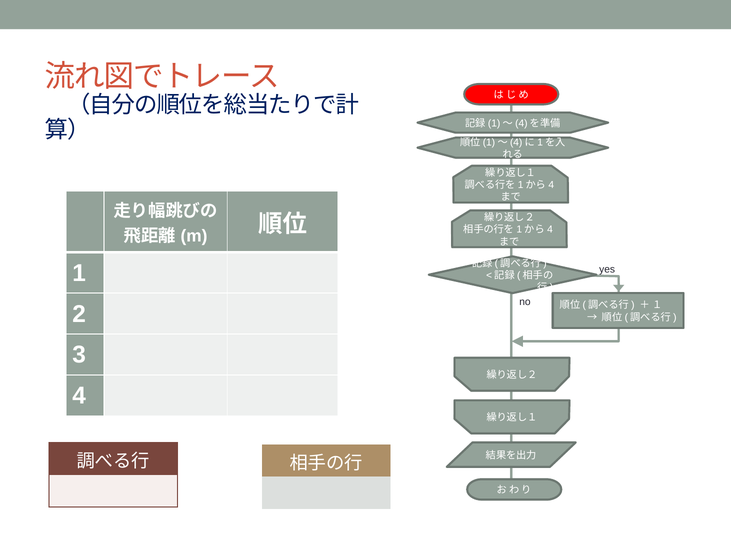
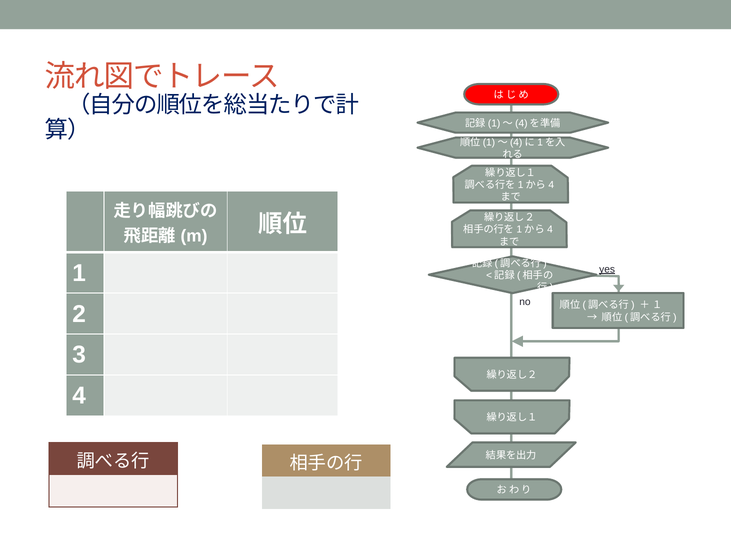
yes underline: none -> present
